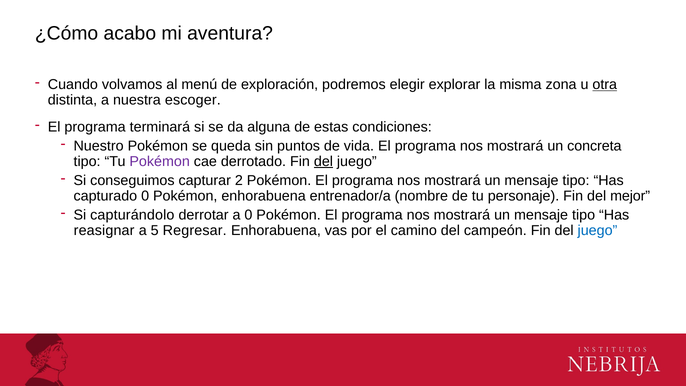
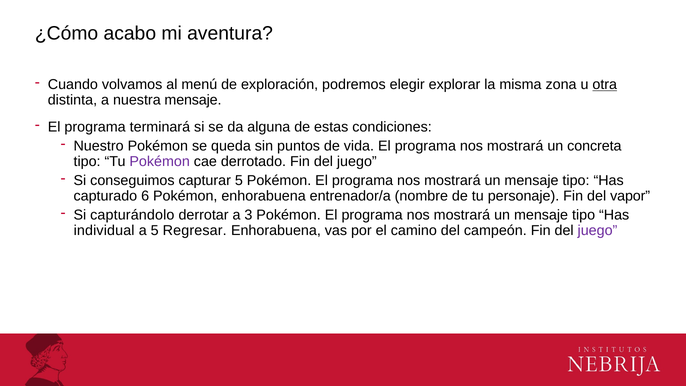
nuestra escoger: escoger -> mensaje
del at (323, 161) underline: present -> none
capturar 2: 2 -> 5
capturado 0: 0 -> 6
mejor: mejor -> vapor
a 0: 0 -> 3
reasignar: reasignar -> individual
juego at (597, 230) colour: blue -> purple
